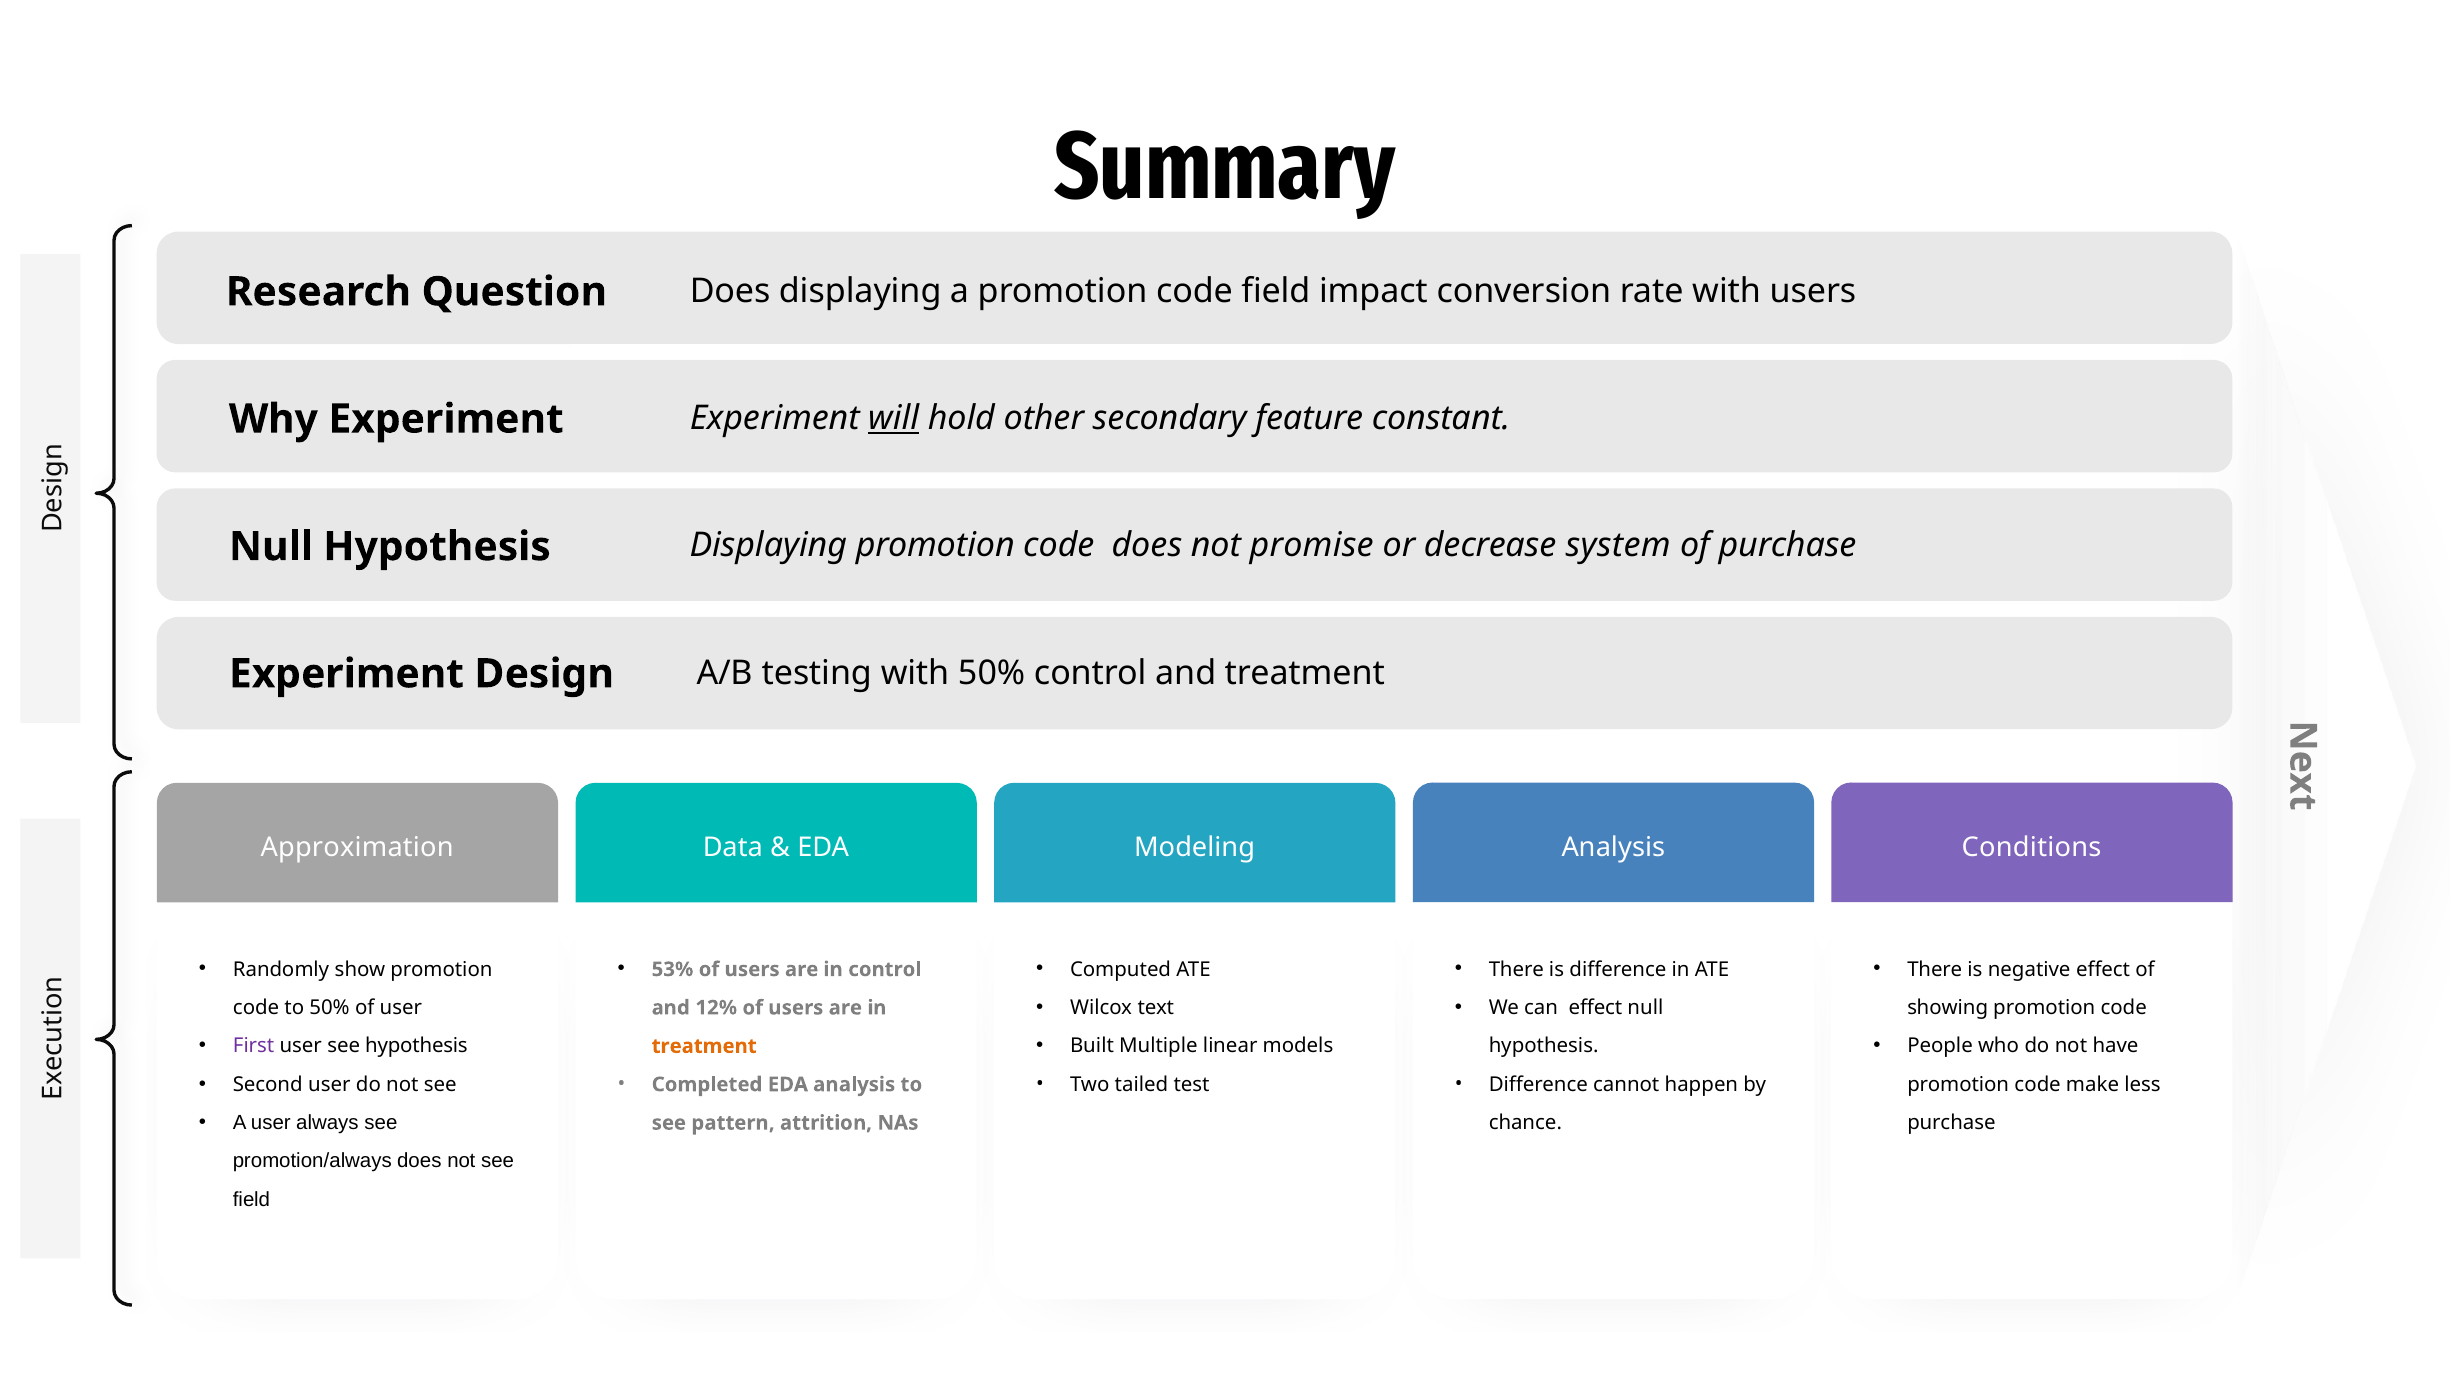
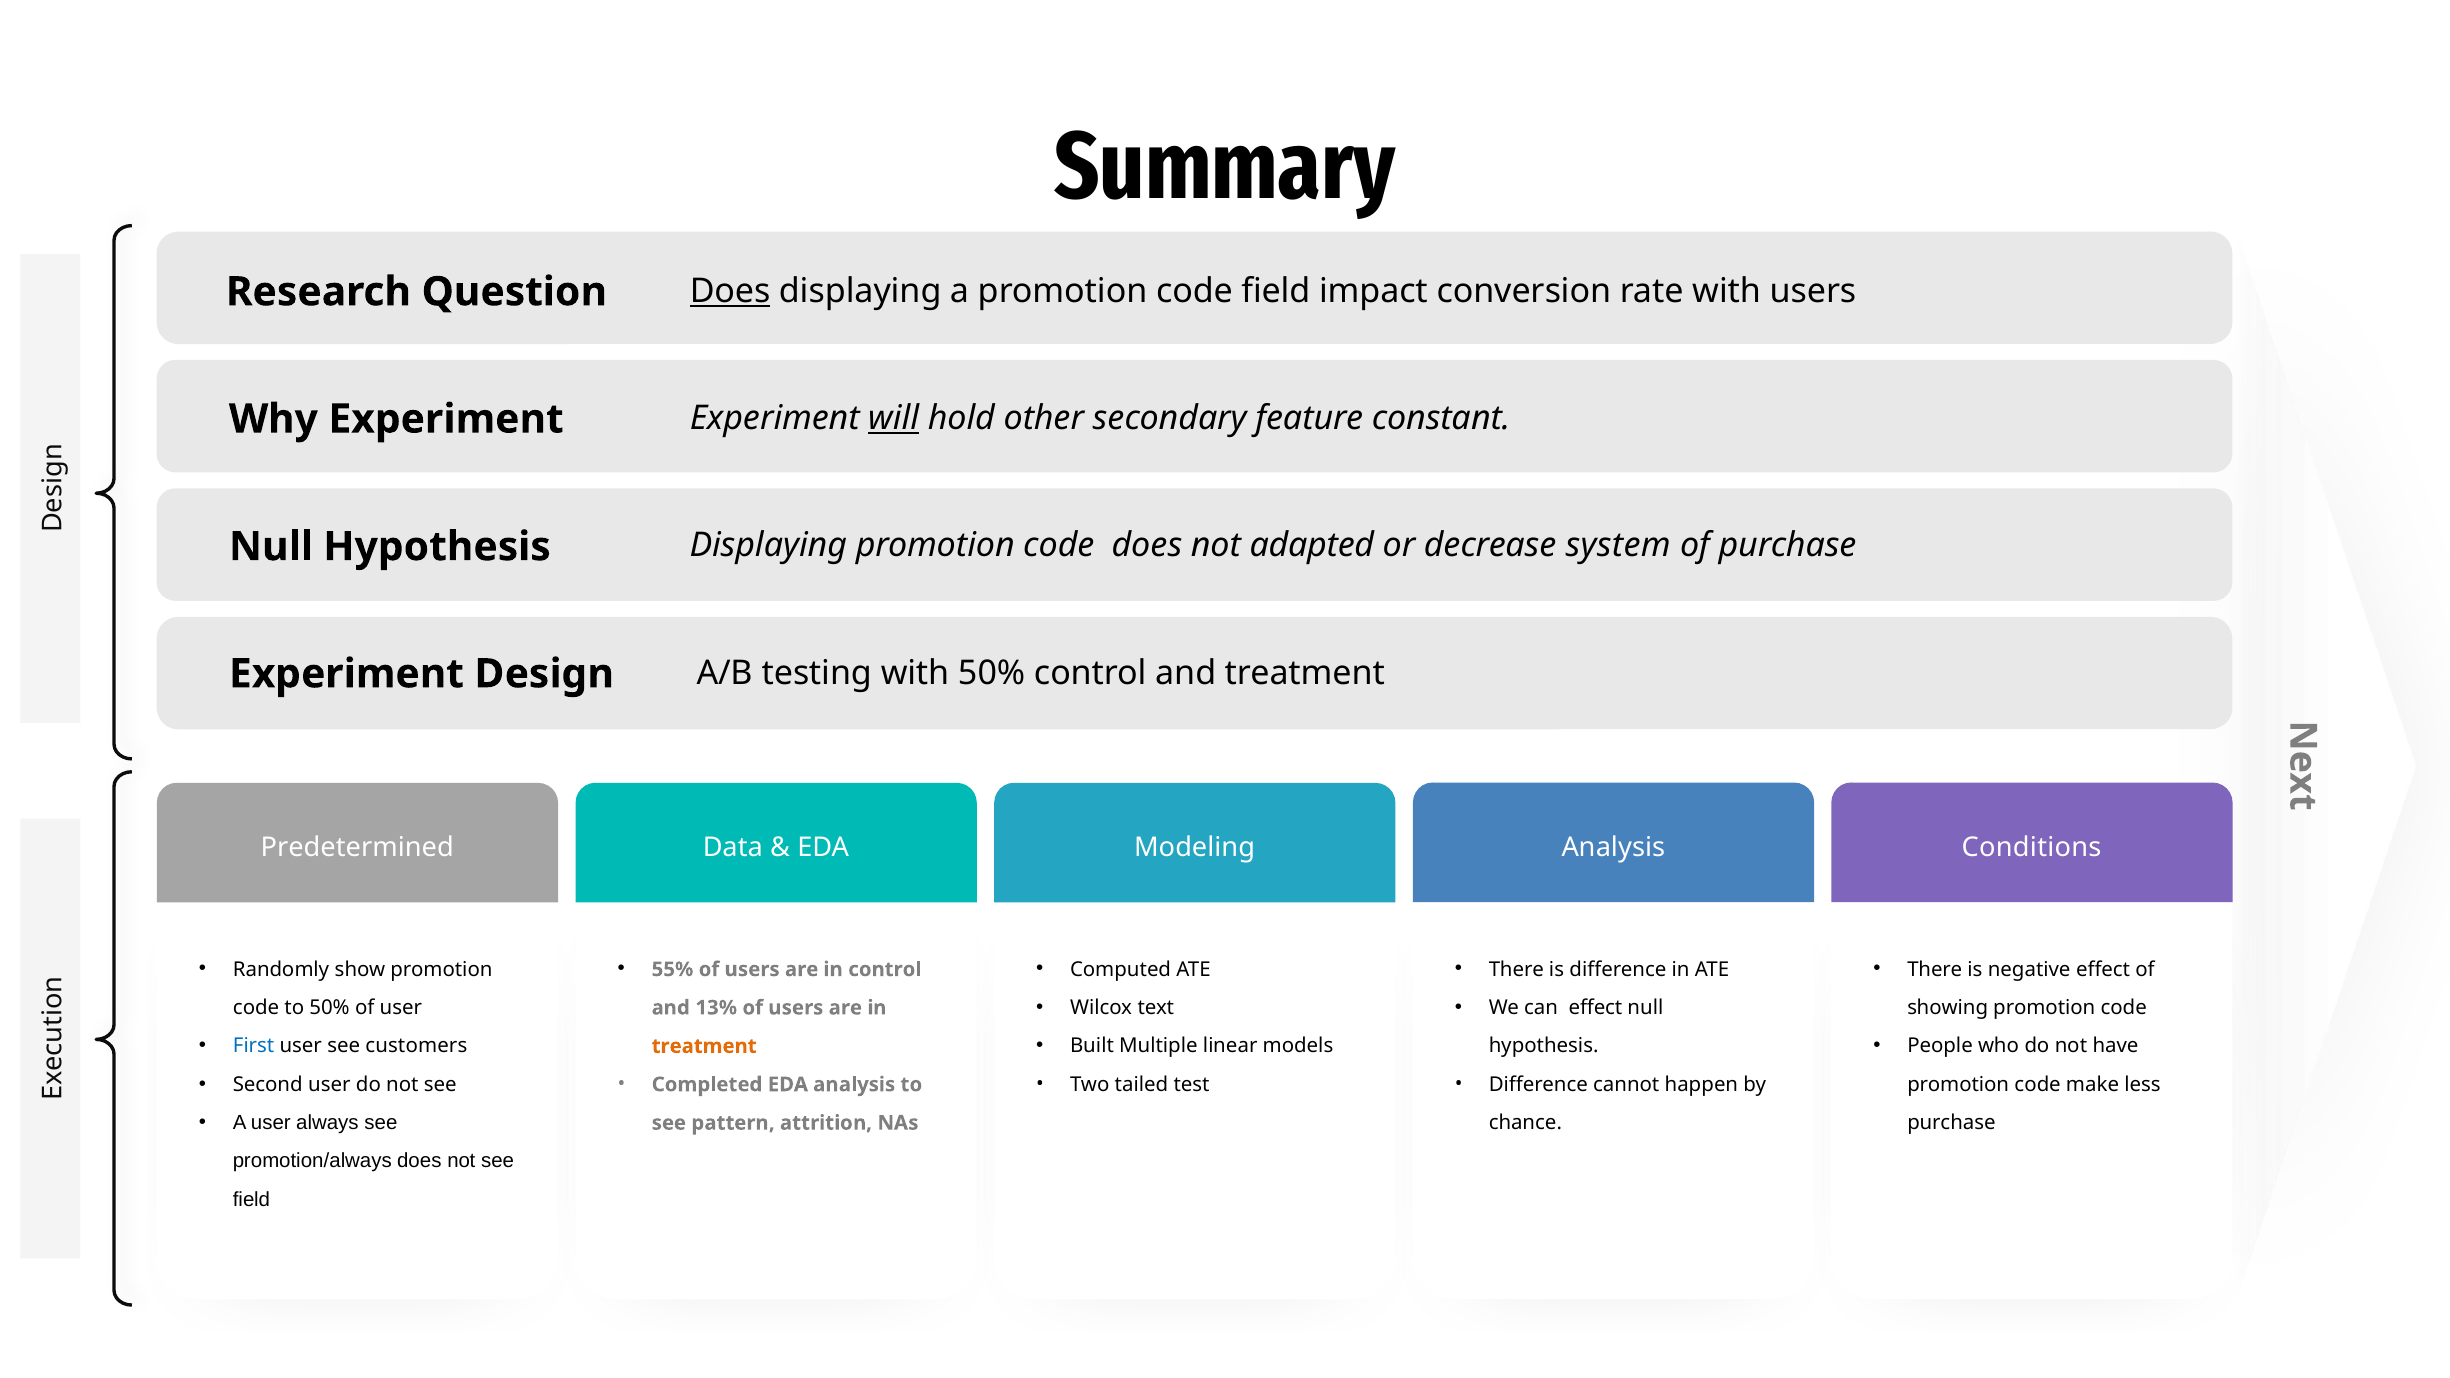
Does at (730, 291) underline: none -> present
promise: promise -> adapted
Approximation: Approximation -> Predetermined
53%: 53% -> 55%
12%: 12% -> 13%
First colour: purple -> blue
see hypothesis: hypothesis -> customers
